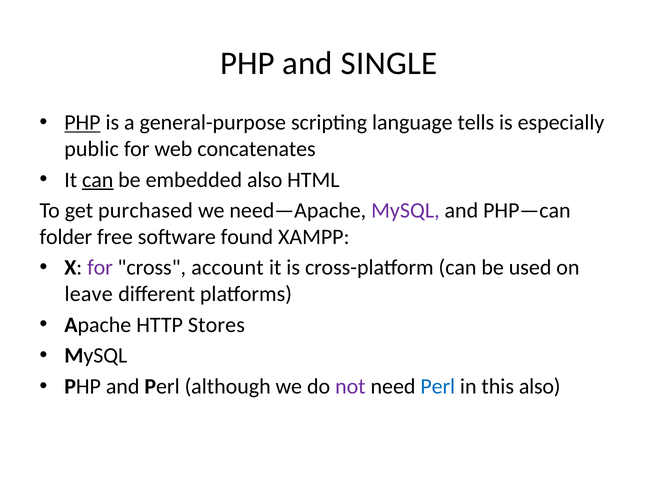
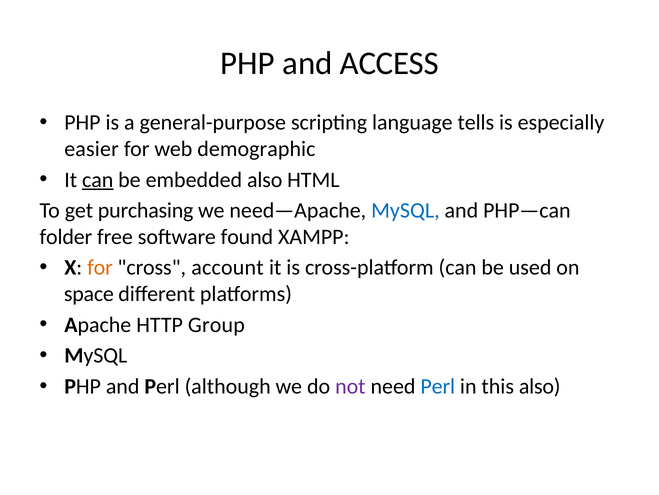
SINGLE: SINGLE -> ACCESS
PHP at (82, 122) underline: present -> none
public: public -> easier
concatenates: concatenates -> demographic
purchased: purchased -> purchasing
MySQL at (405, 210) colour: purple -> blue
for at (100, 267) colour: purple -> orange
leave: leave -> space
Stores: Stores -> Group
